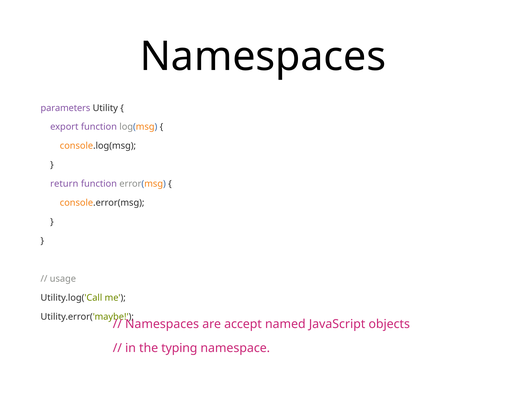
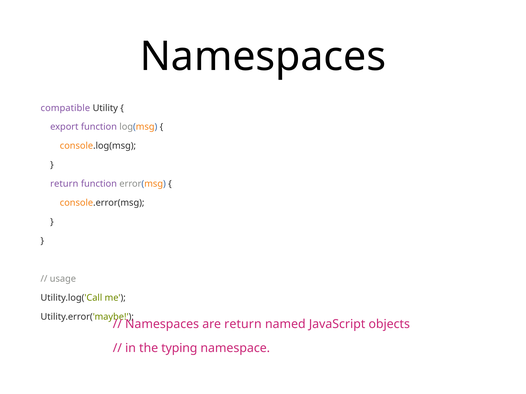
parameters: parameters -> compatible
are accept: accept -> return
